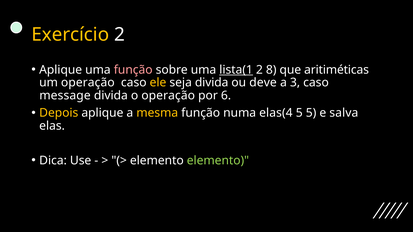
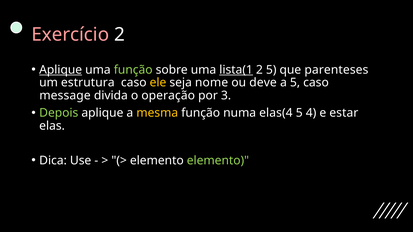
Exercício colour: yellow -> pink
Aplique at (61, 70) underline: none -> present
função at (133, 70) colour: pink -> light green
2 8: 8 -> 5
aritiméticas: aritiméticas -> parenteses
um operação: operação -> estrutura
seja divida: divida -> nome
a 3: 3 -> 5
6: 6 -> 3
Depois colour: yellow -> light green
5 5: 5 -> 4
salva: salva -> estar
